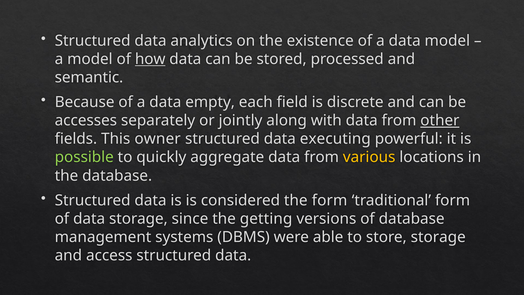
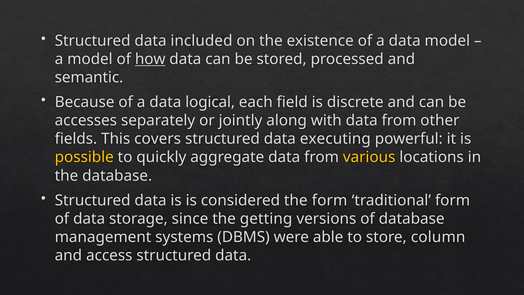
analytics: analytics -> included
empty: empty -> logical
other underline: present -> none
owner: owner -> covers
possible colour: light green -> yellow
store storage: storage -> column
